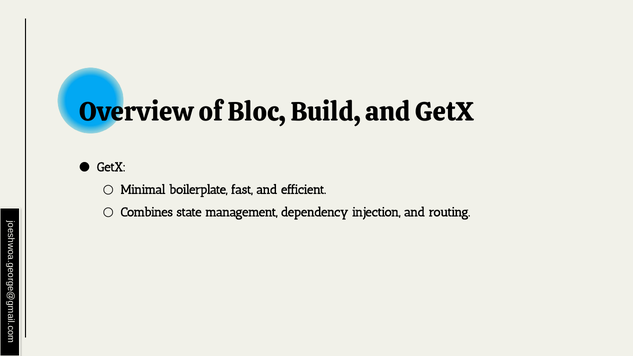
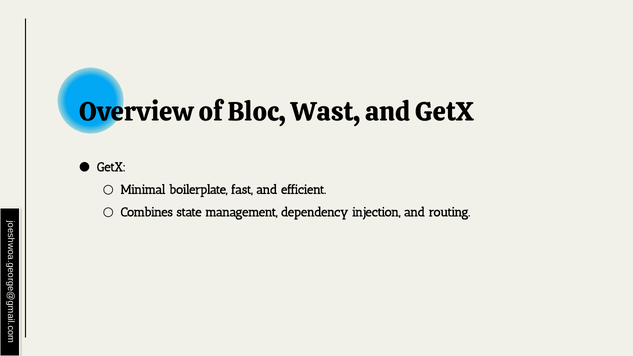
Build: Build -> Wast
